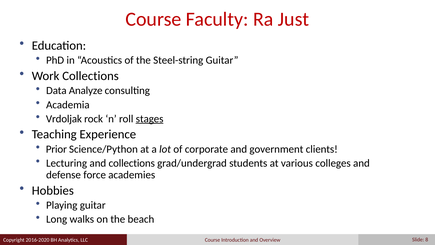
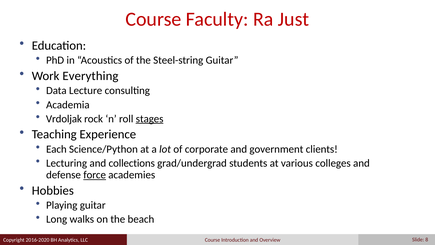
Work Collections: Collections -> Everything
Analyze: Analyze -> Lecture
Prior: Prior -> Each
force underline: none -> present
